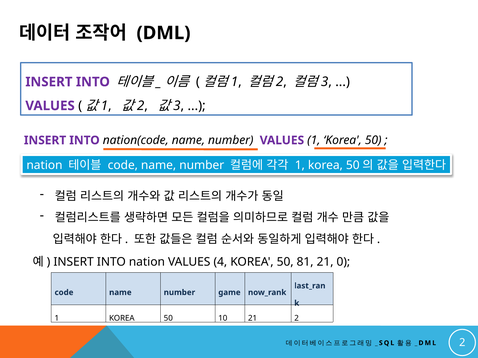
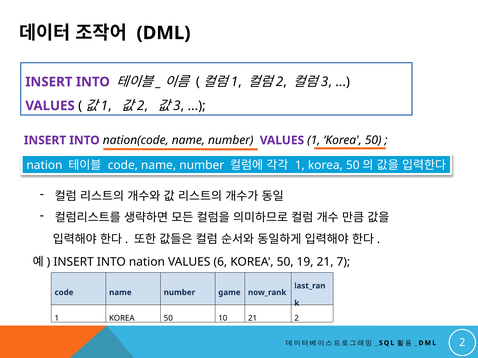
4: 4 -> 6
81: 81 -> 19
0: 0 -> 7
